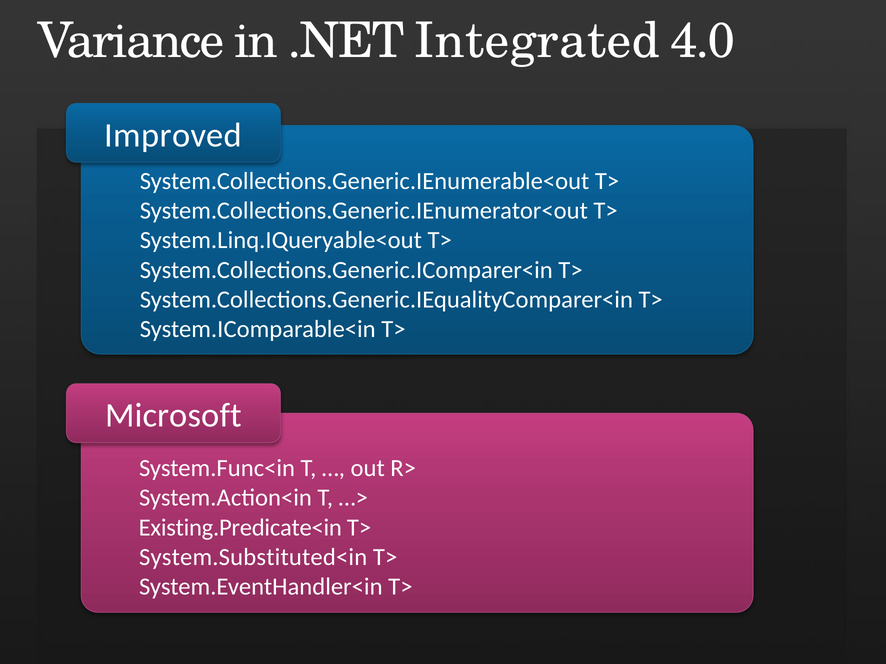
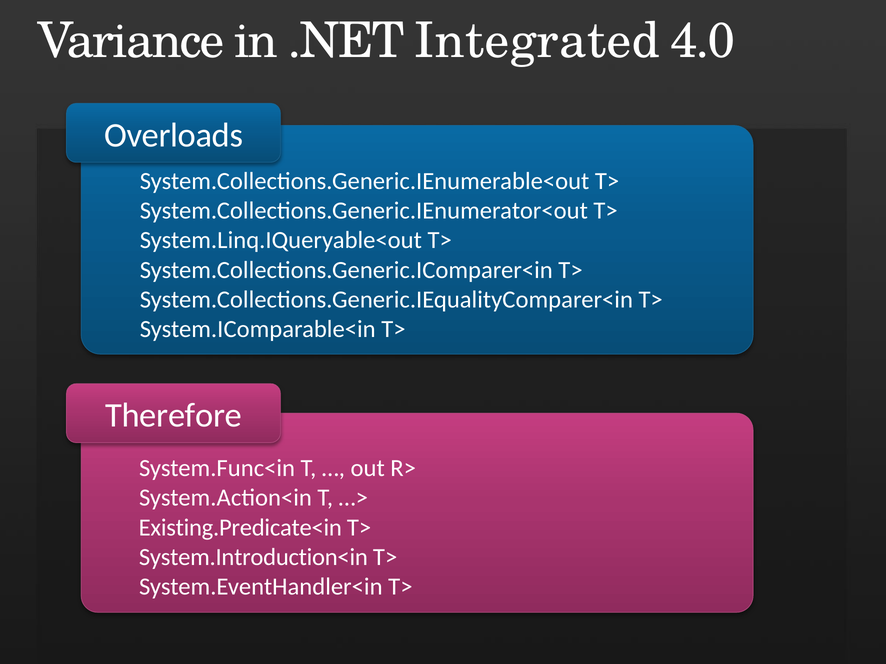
Improved: Improved -> Overloads
Microsoft: Microsoft -> Therefore
System.Substituted<in: System.Substituted<in -> System.Introduction<in
